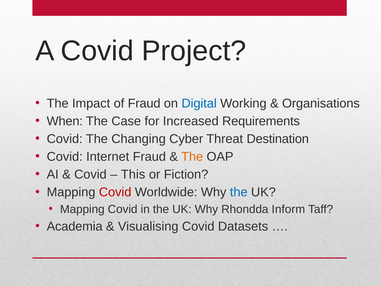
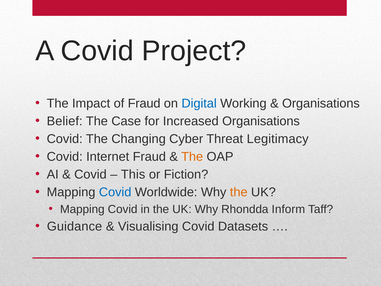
When: When -> Belief
Increased Requirements: Requirements -> Organisations
Destination: Destination -> Legitimacy
Covid at (115, 192) colour: red -> blue
the at (239, 192) colour: blue -> orange
Academia: Academia -> Guidance
